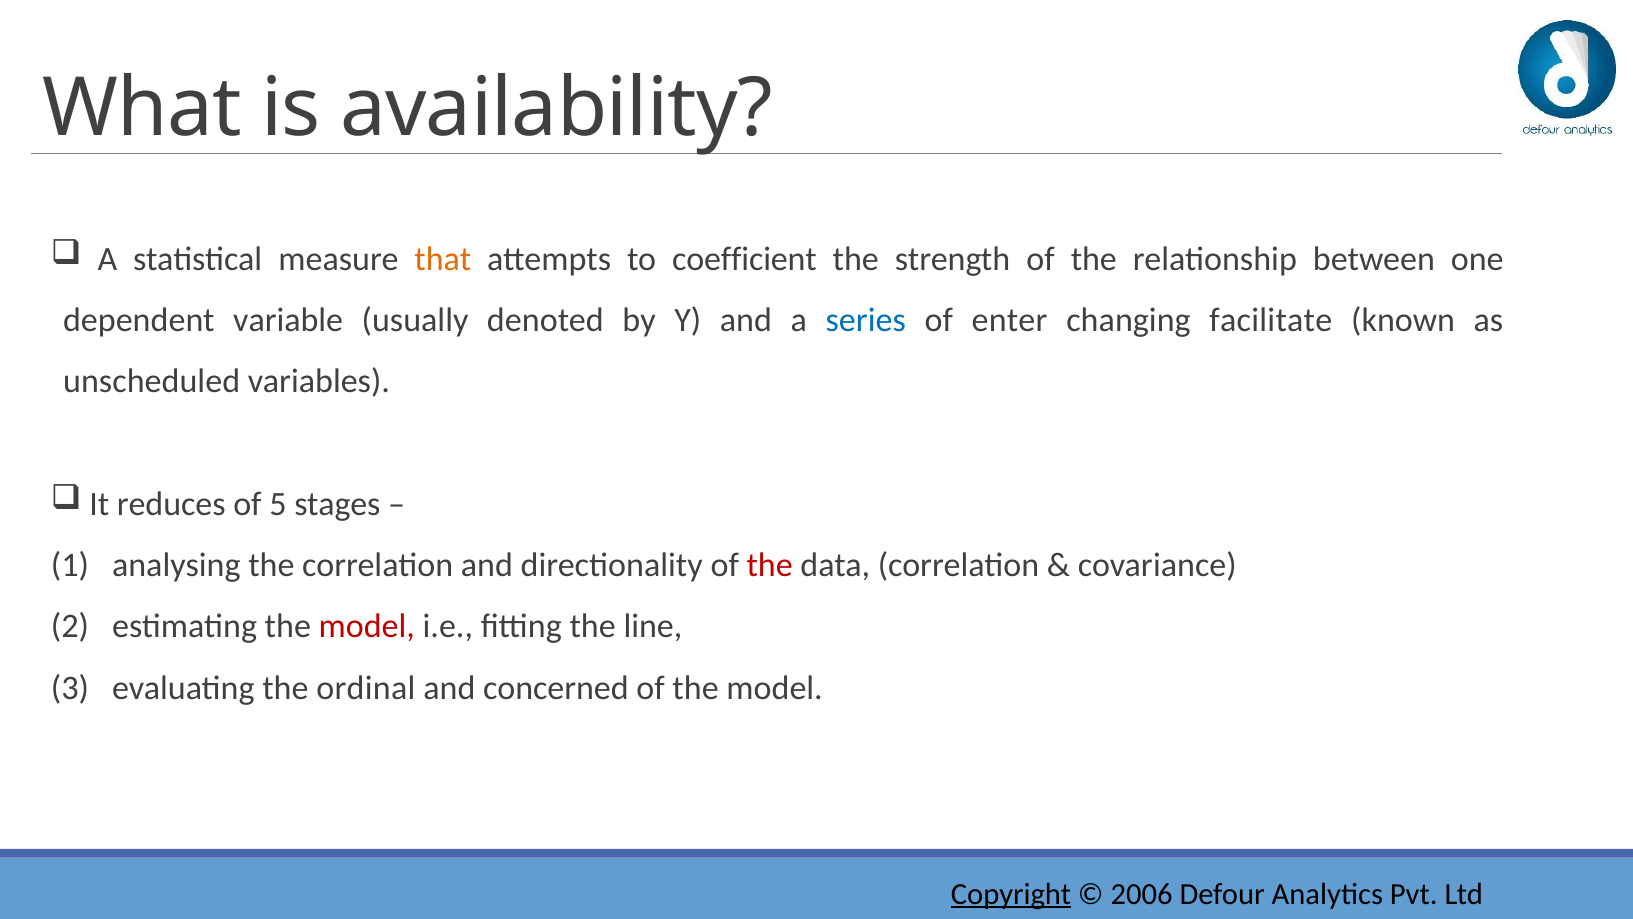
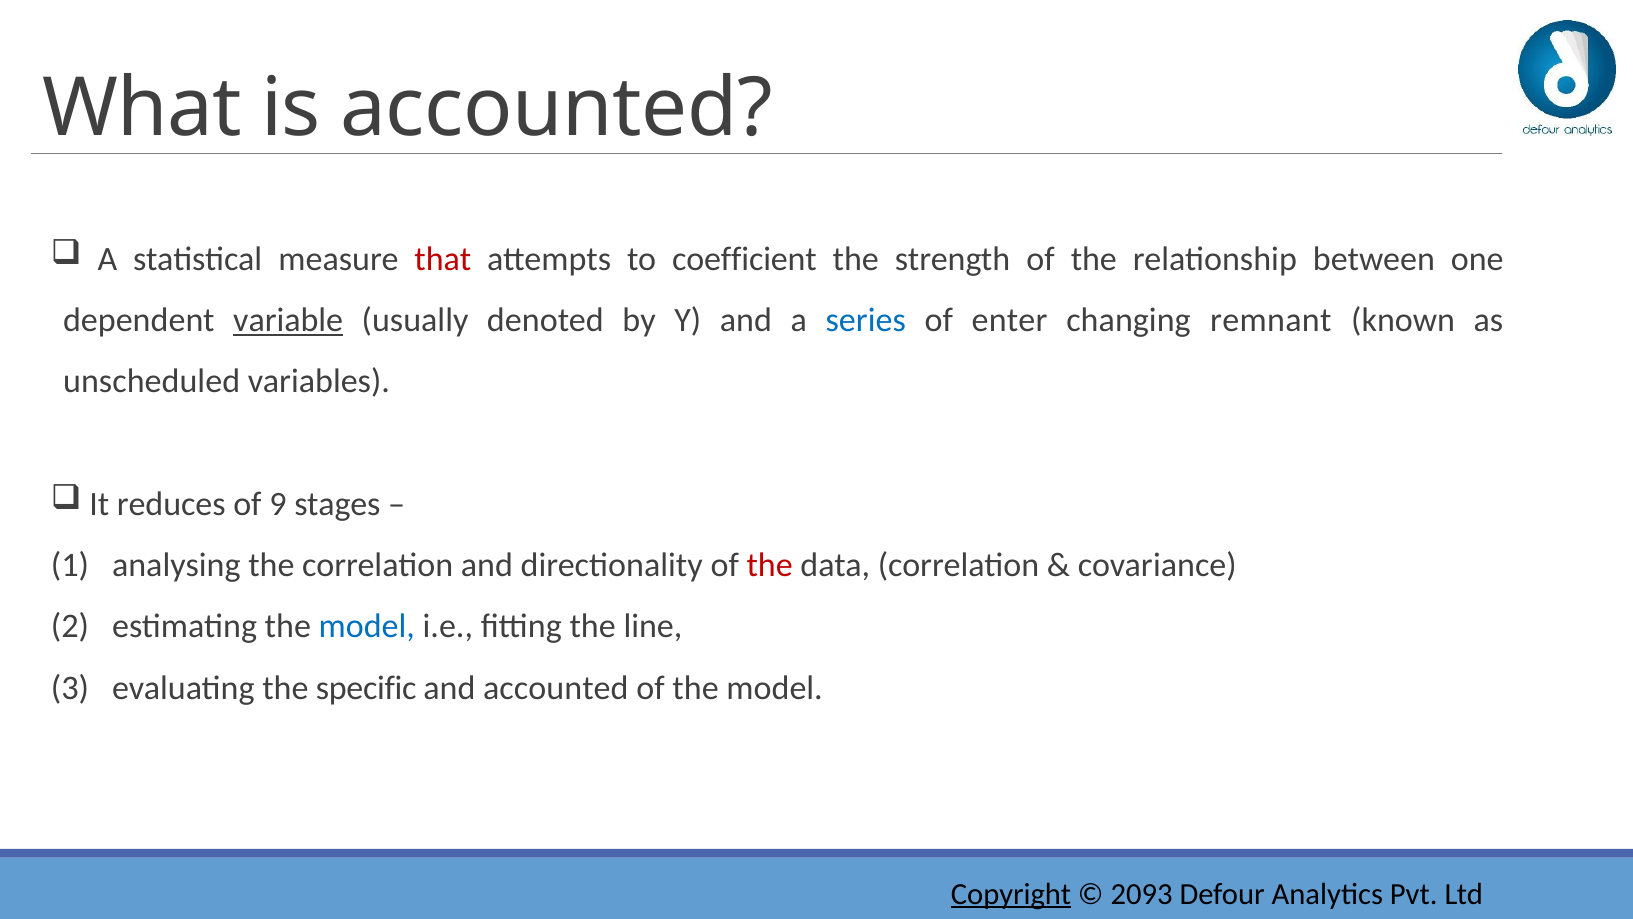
is availability: availability -> accounted
that colour: orange -> red
variable underline: none -> present
facilitate: facilitate -> remnant
5: 5 -> 9
model at (367, 626) colour: red -> blue
ordinal: ordinal -> specific
and concerned: concerned -> accounted
2006: 2006 -> 2093
